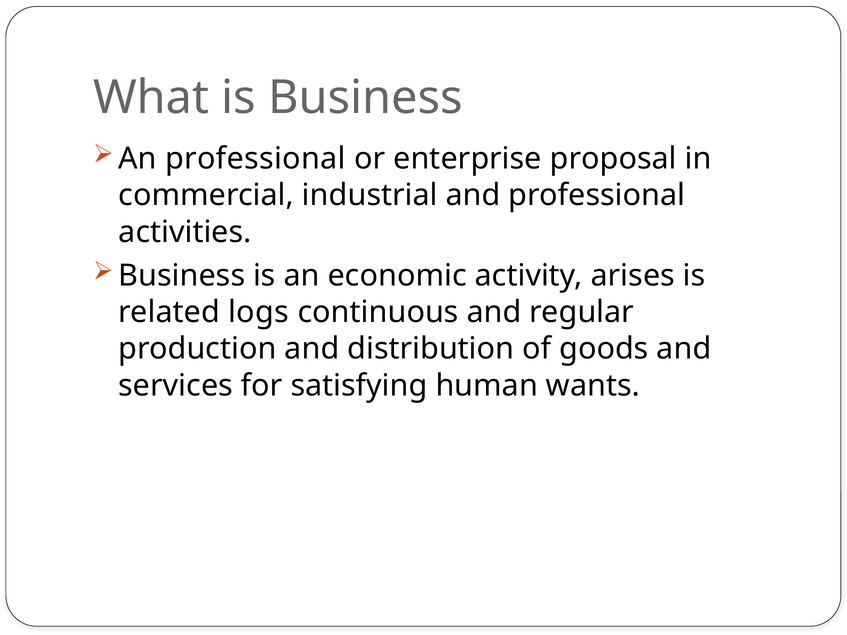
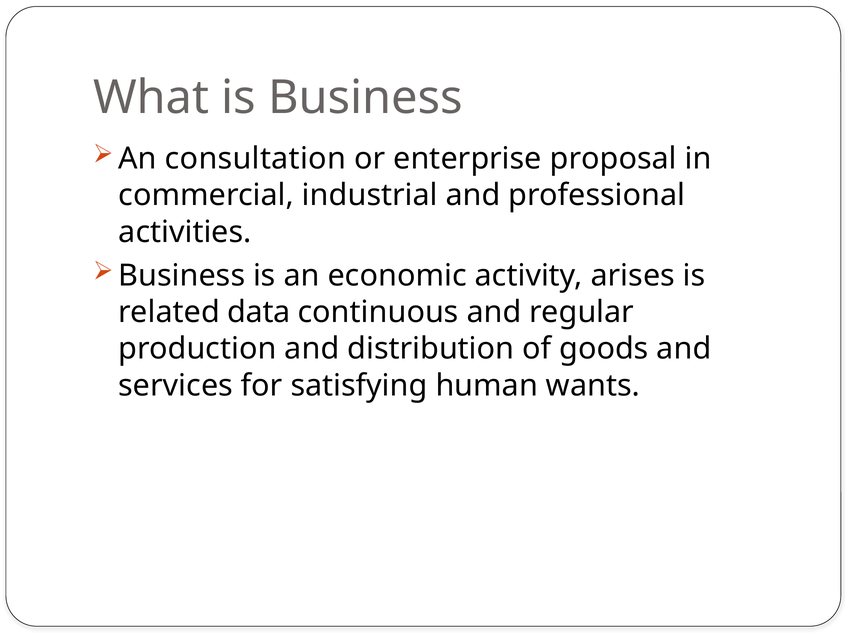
An professional: professional -> consultation
logs: logs -> data
